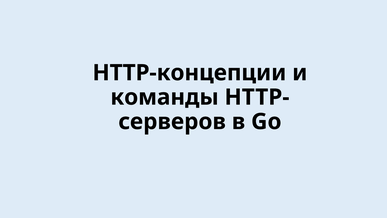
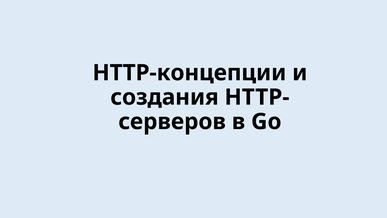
команды: команды -> создания
